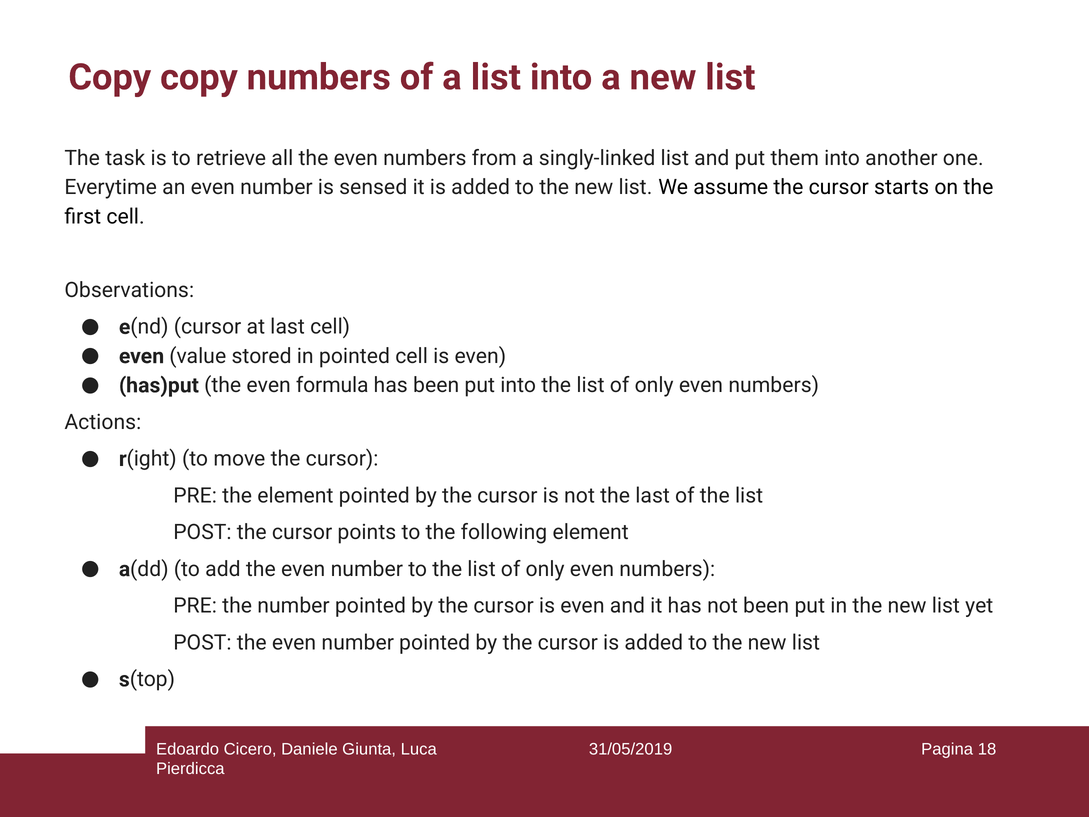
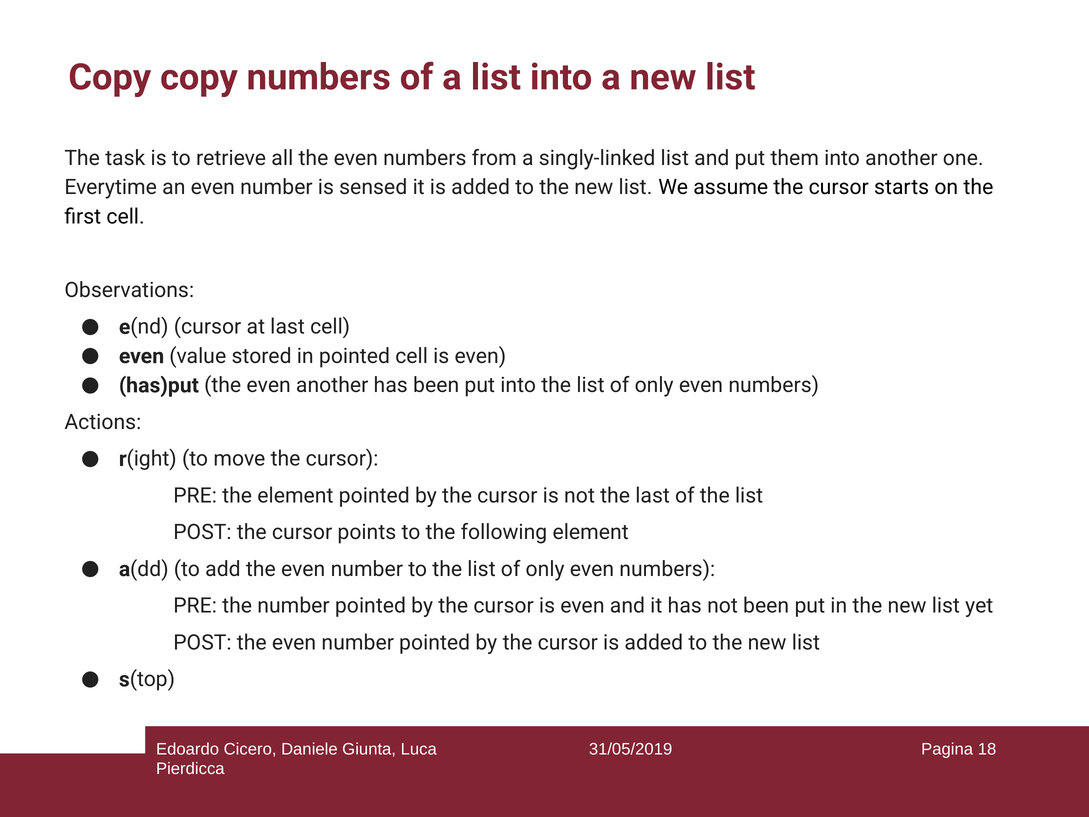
even formula: formula -> another
